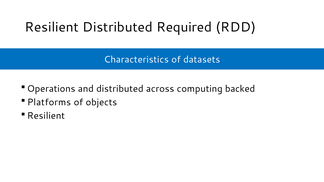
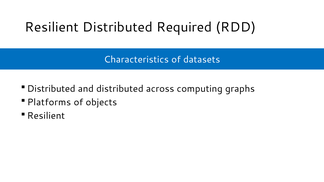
Operations at (51, 89): Operations -> Distributed
backed: backed -> graphs
